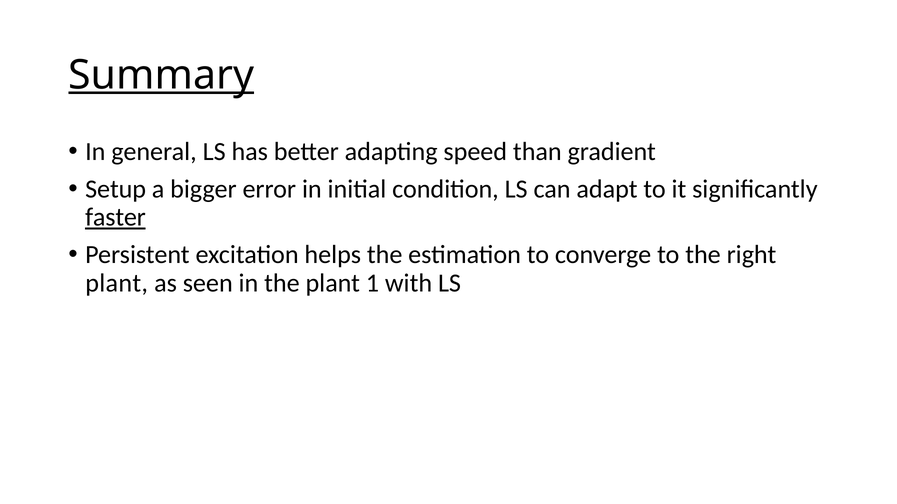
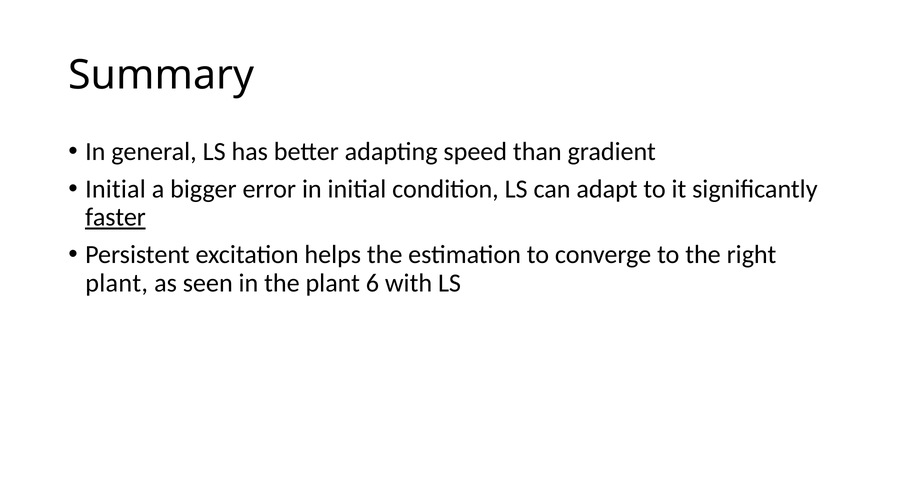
Summary underline: present -> none
Setup at (116, 189): Setup -> Initial
1: 1 -> 6
